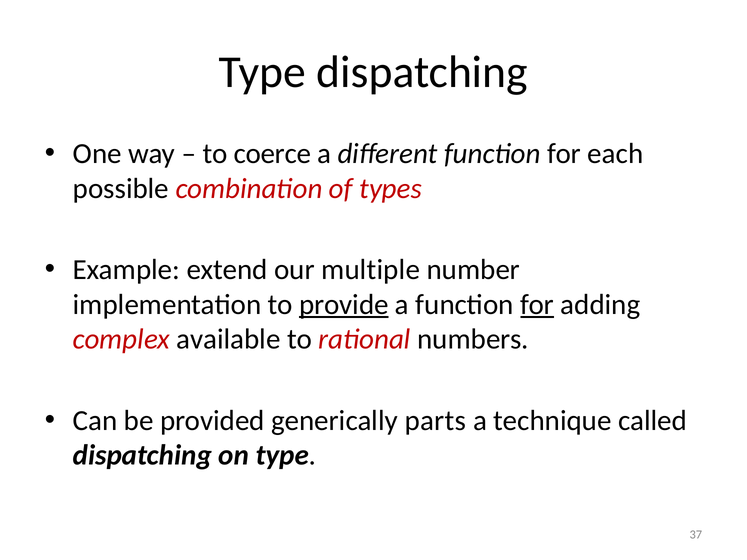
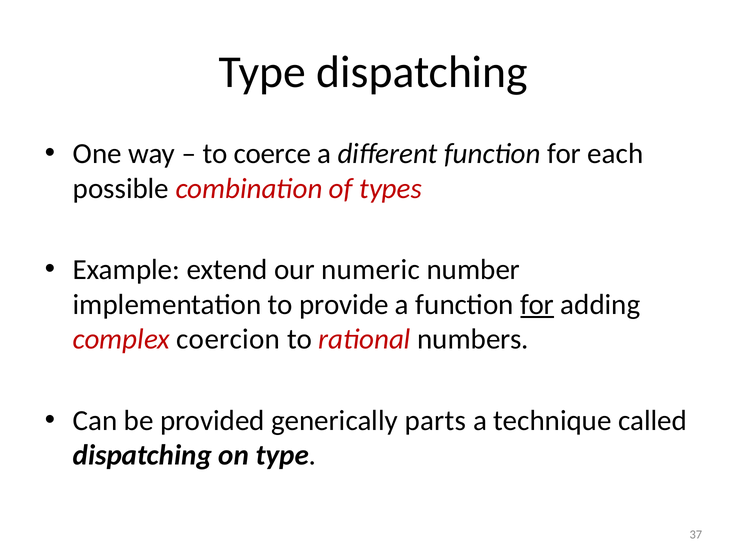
multiple: multiple -> numeric
provide underline: present -> none
available: available -> coercion
